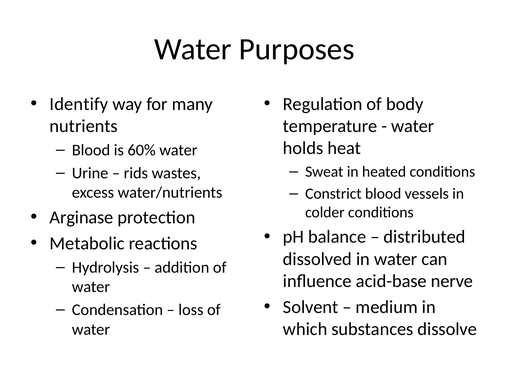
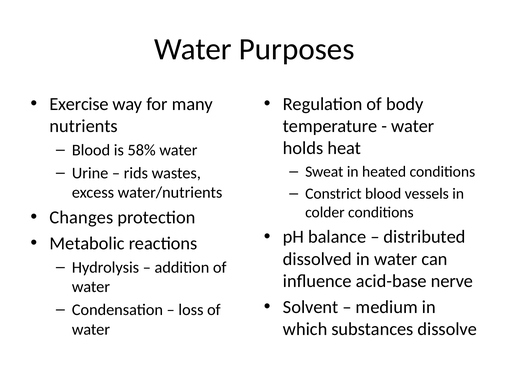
Identify: Identify -> Exercise
60%: 60% -> 58%
Arginase: Arginase -> Changes
